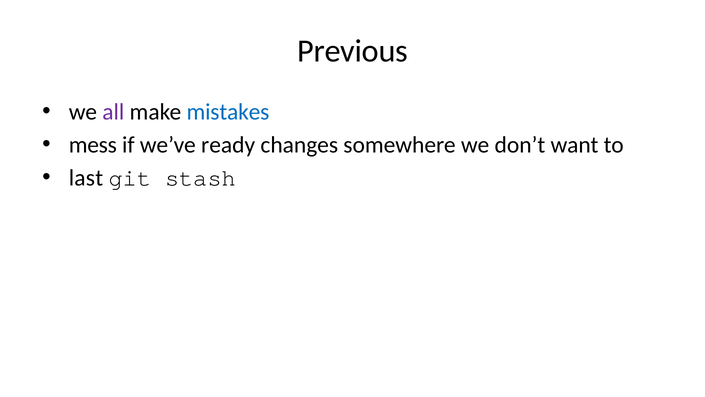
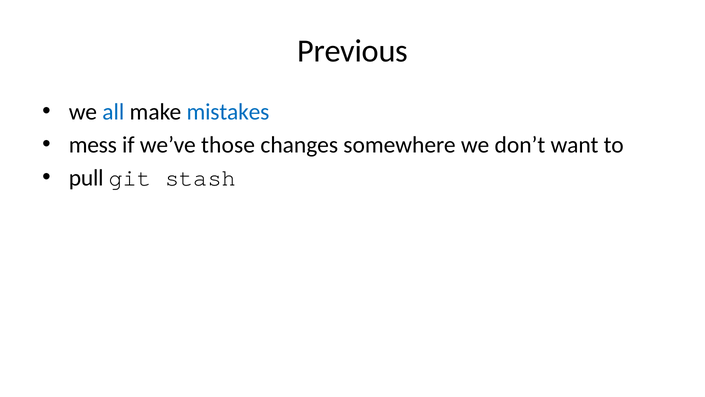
all colour: purple -> blue
ready: ready -> those
last: last -> pull
